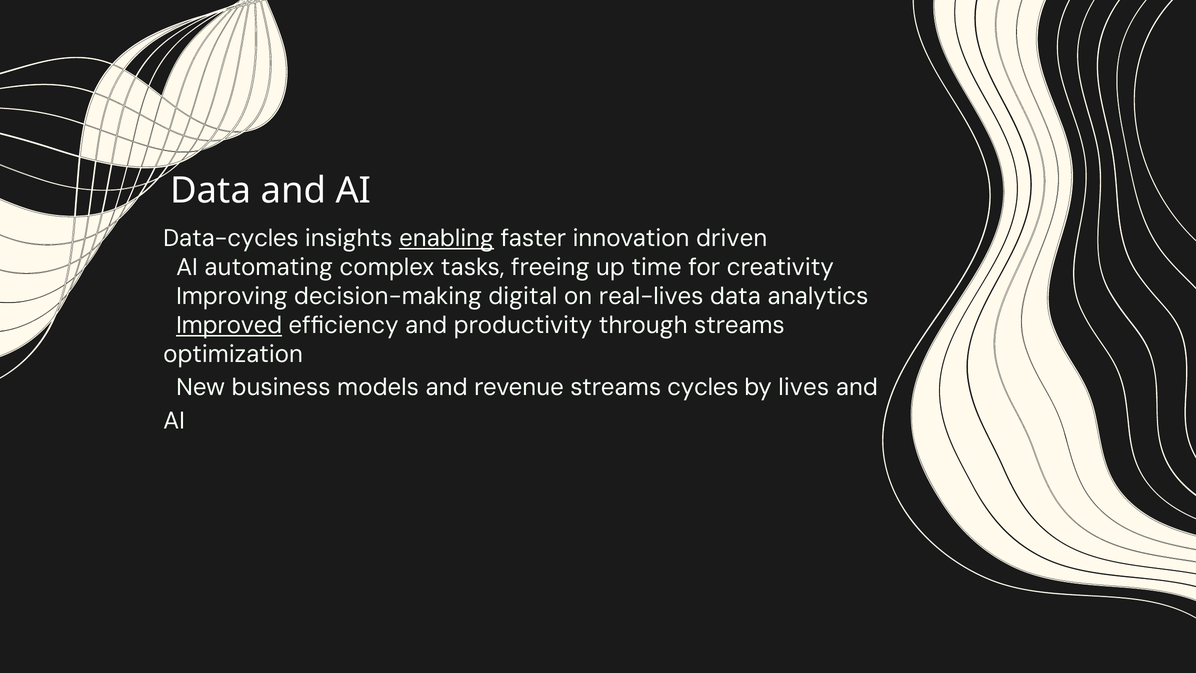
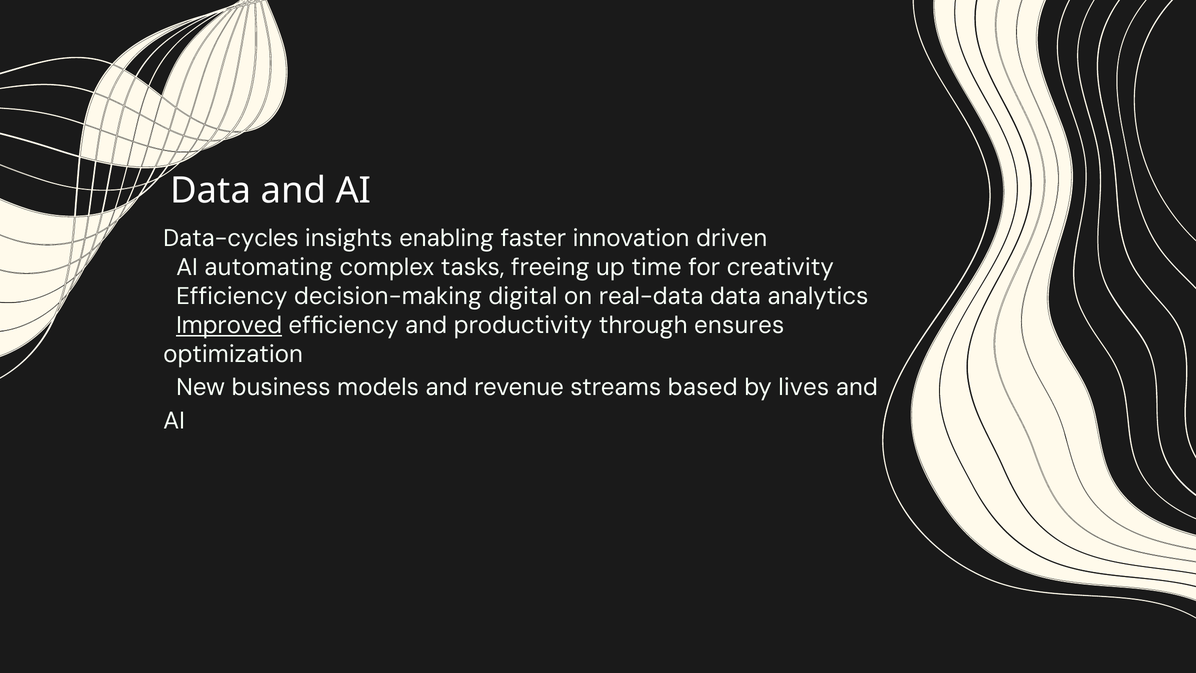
enabling underline: present -> none
Improving at (232, 296): Improving -> Efficiency
real-lives: real-lives -> real-data
through streams: streams -> ensures
cycles: cycles -> based
